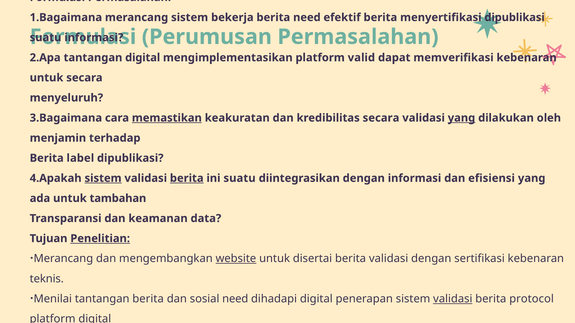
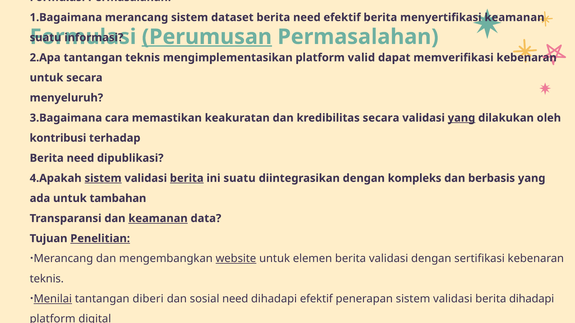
bekerja: bekerja -> dataset
menyertifikasi dipublikasi: dipublikasi -> keamanan
Perumusan underline: none -> present
tantangan digital: digital -> teknis
memastikan underline: present -> none
menjamin at (58, 138): menjamin -> kontribusi
label at (80, 158): label -> need
dengan informasi: informasi -> kompleks
dan efisiensi: efisiensi -> berbasis
keamanan at (158, 219) underline: none -> present
disertai: disertai -> elemen
Menilai underline: none -> present
tantangan berita: berita -> diberi
dihadapi digital: digital -> efektif
validasi at (453, 299) underline: present -> none
berita protocol: protocol -> dihadapi
